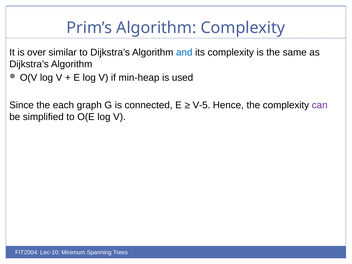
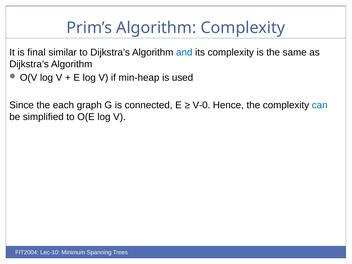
over: over -> final
V-5: V-5 -> V-0
can colour: purple -> blue
